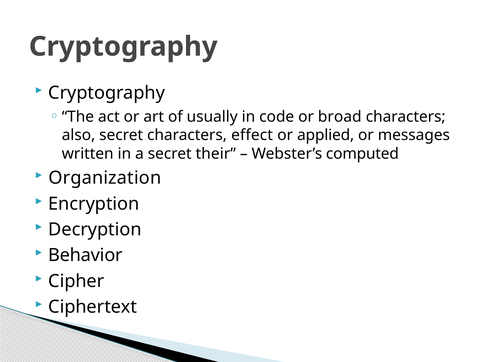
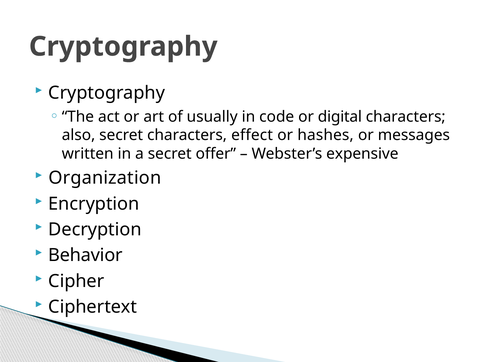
broad: broad -> digital
applied: applied -> hashes
their: their -> offer
computed: computed -> expensive
